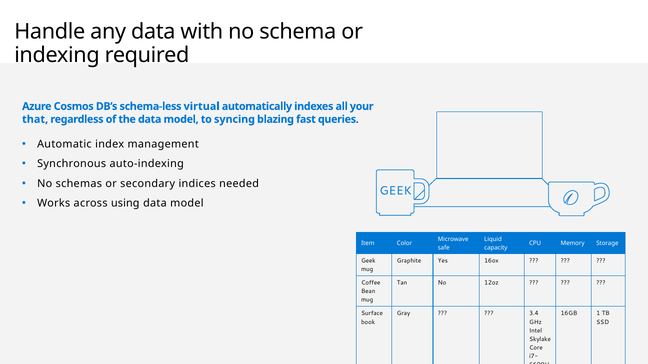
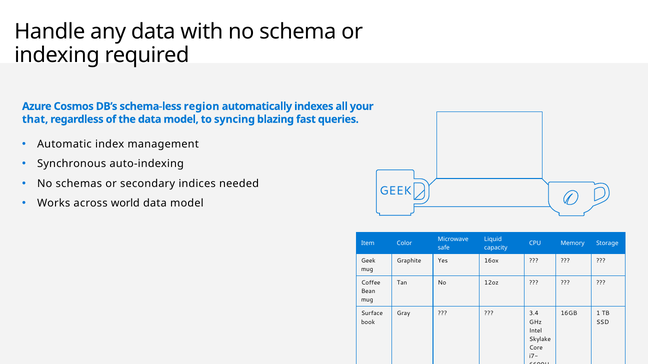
virtual: virtual -> region
using: using -> world
